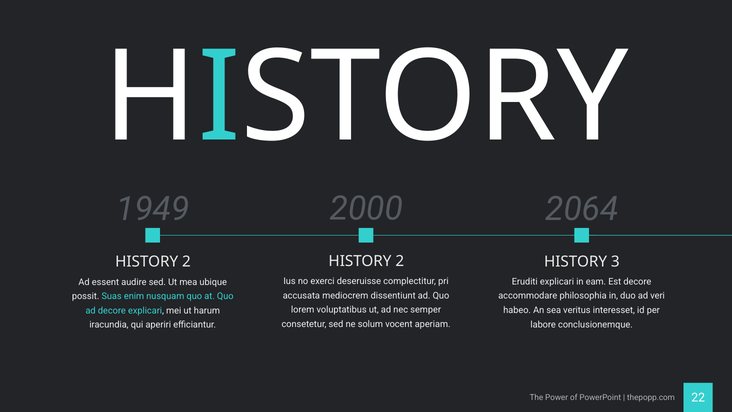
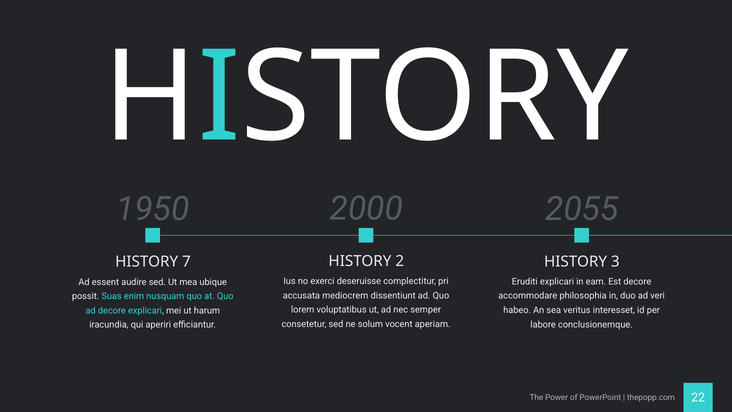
1949: 1949 -> 1950
2064: 2064 -> 2055
2 at (186, 262): 2 -> 7
